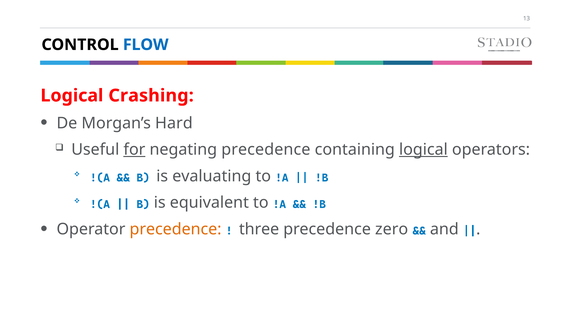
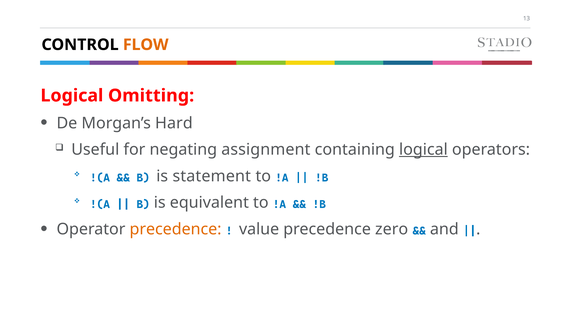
FLOW colour: blue -> orange
Crashing: Crashing -> Omitting
for underline: present -> none
negating precedence: precedence -> assignment
evaluating: evaluating -> statement
three: three -> value
